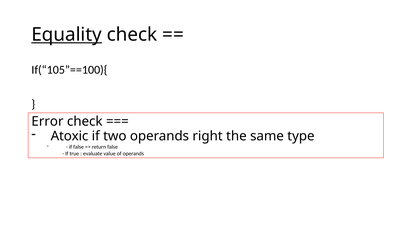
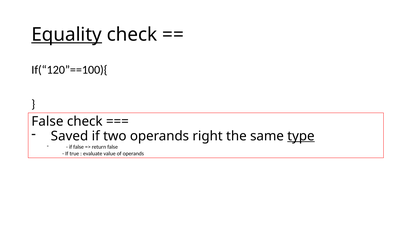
If(“105”==100){: If(“105”==100){ -> If(“120”==100){
Error at (47, 121): Error -> False
Atoxic: Atoxic -> Saved
type underline: none -> present
